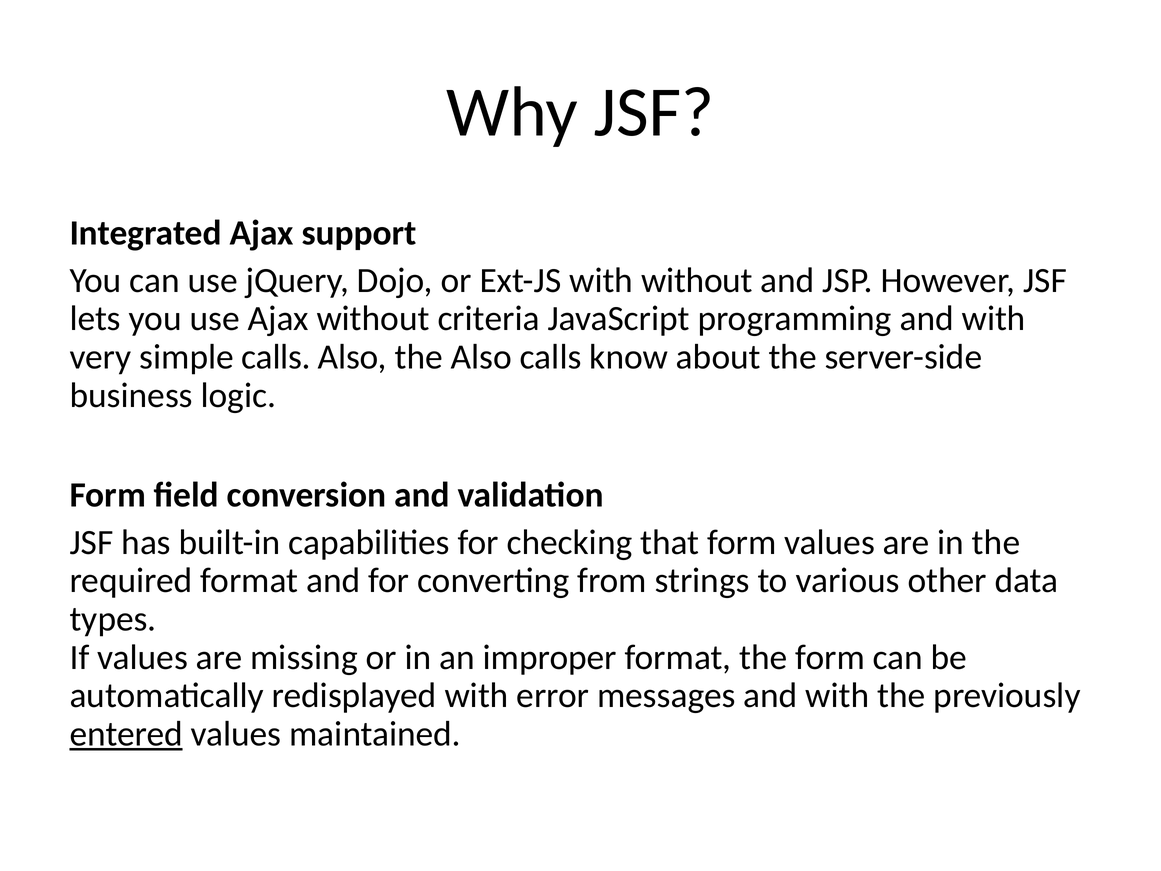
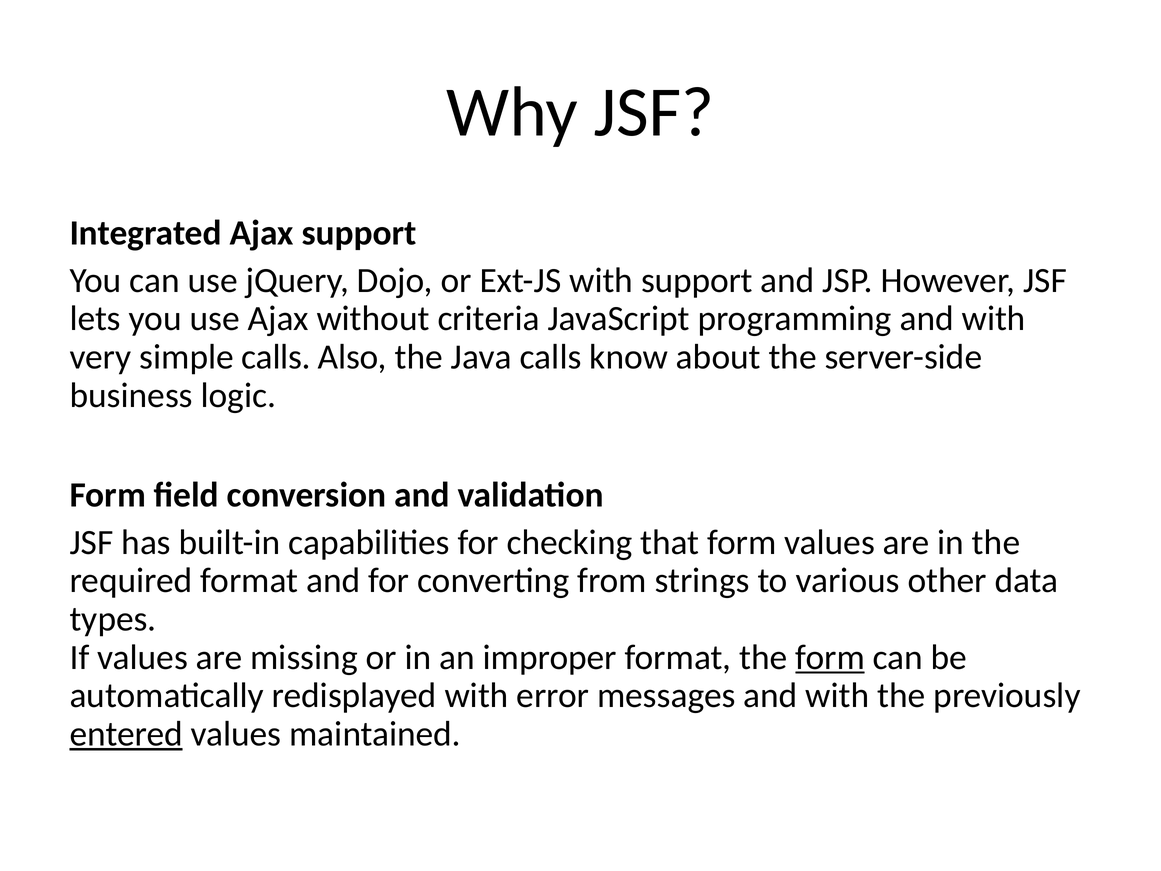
with without: without -> support
the Also: Also -> Java
form at (830, 657) underline: none -> present
